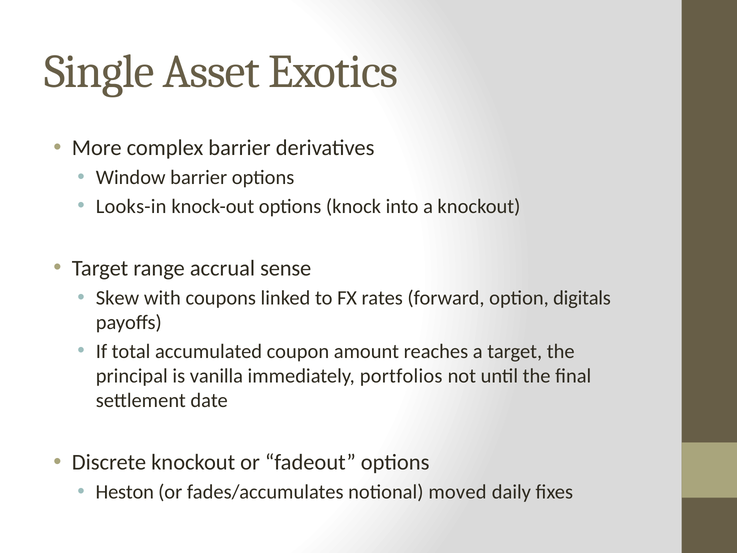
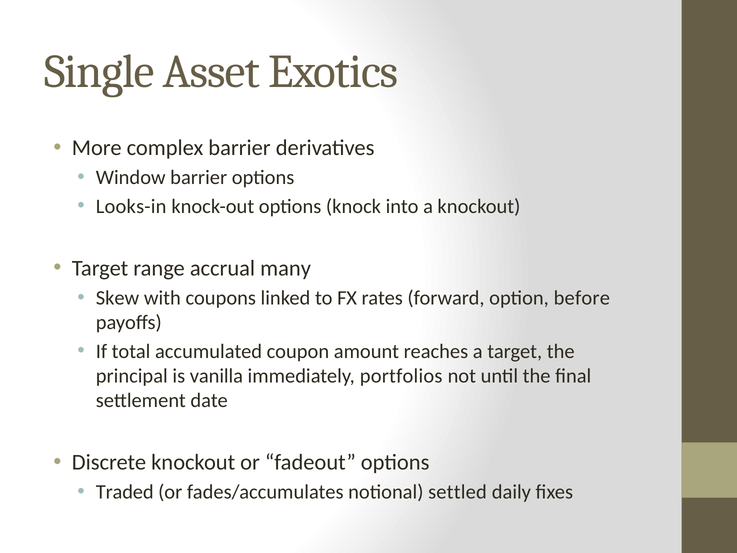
sense: sense -> many
digitals: digitals -> before
Heston: Heston -> Traded
moved: moved -> settled
